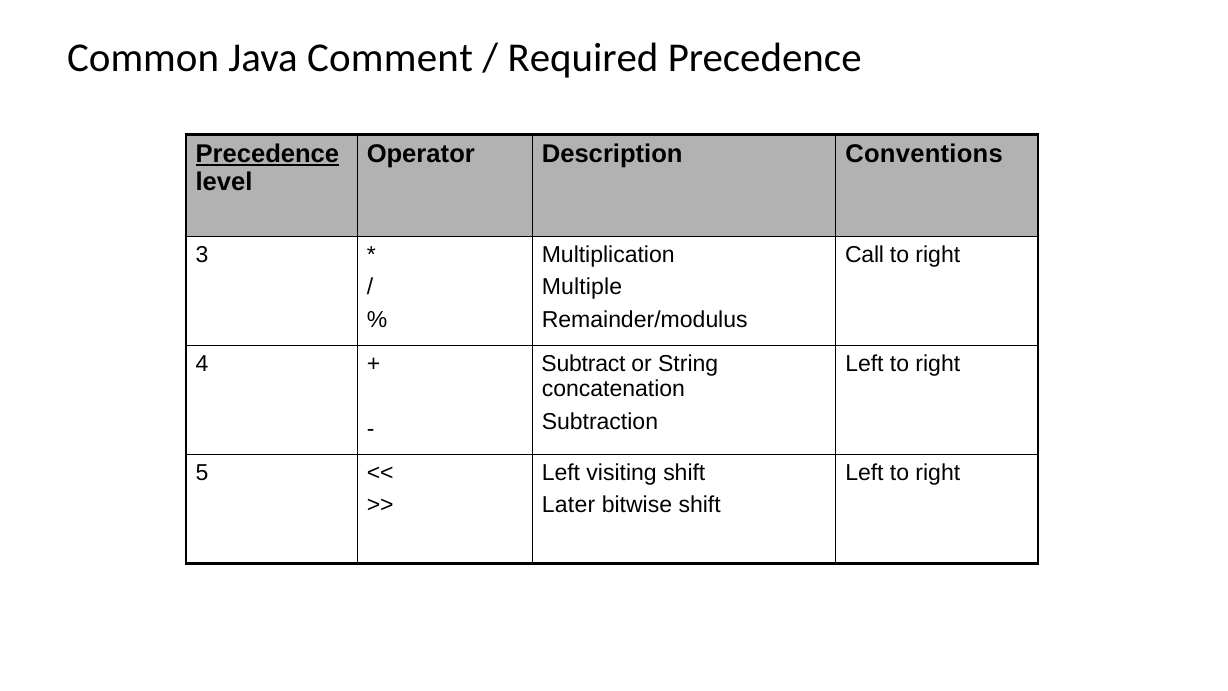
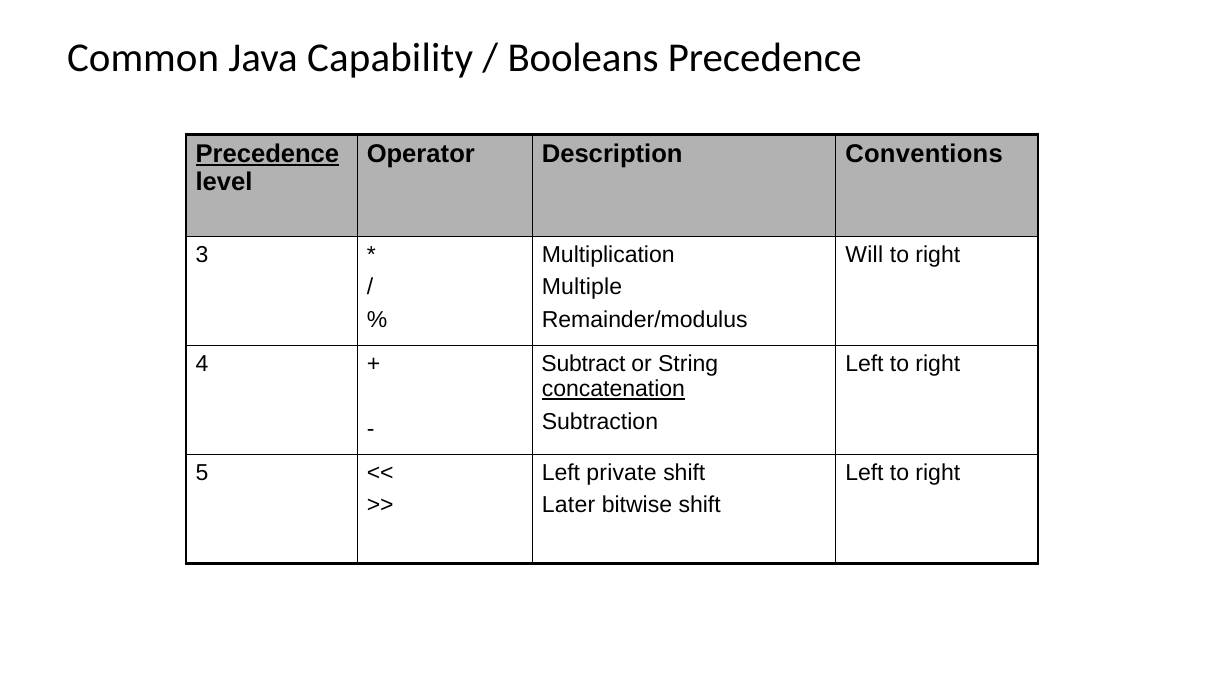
Comment: Comment -> Capability
Required: Required -> Booleans
Call: Call -> Will
concatenation underline: none -> present
visiting: visiting -> private
